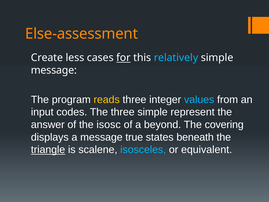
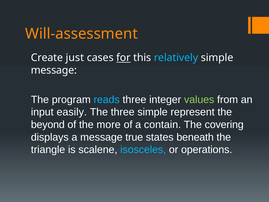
Else-assessment: Else-assessment -> Will-assessment
less: less -> just
reads colour: yellow -> light blue
values colour: light blue -> light green
codes: codes -> easily
answer: answer -> beyond
isosc: isosc -> more
beyond: beyond -> contain
triangle underline: present -> none
equivalent: equivalent -> operations
